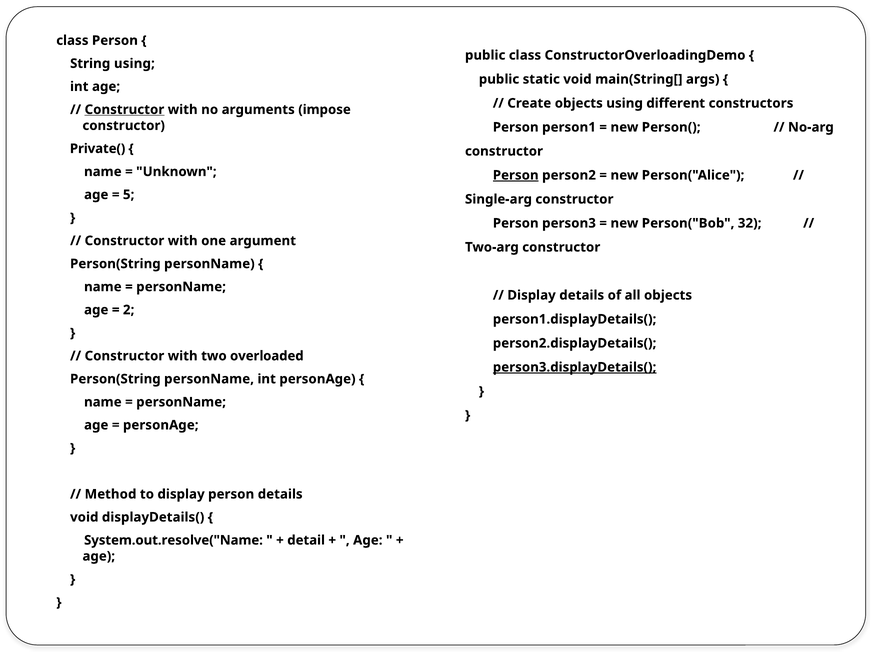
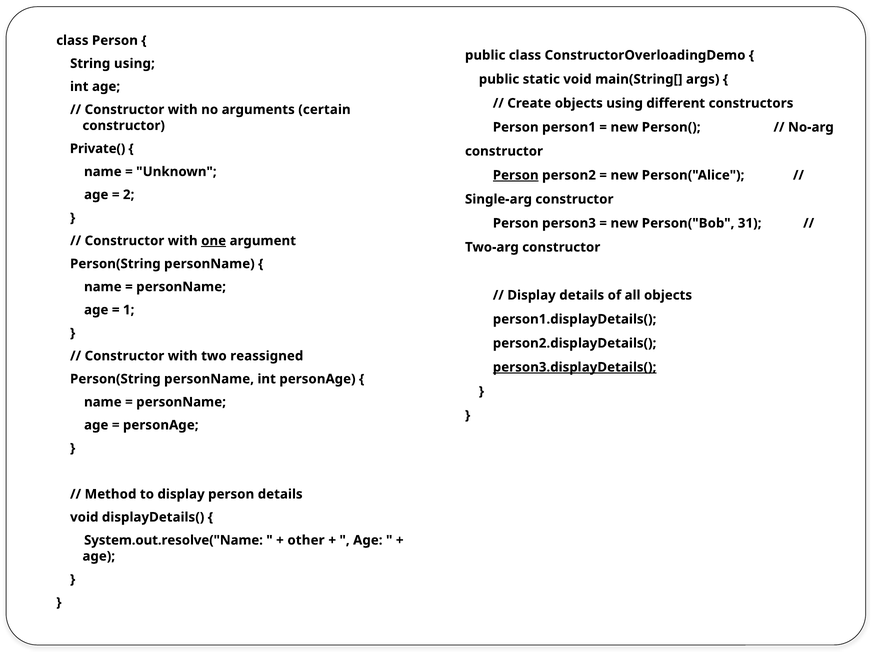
Constructor at (124, 110) underline: present -> none
impose: impose -> certain
5: 5 -> 2
32: 32 -> 31
one underline: none -> present
2: 2 -> 1
overloaded: overloaded -> reassigned
detail: detail -> other
